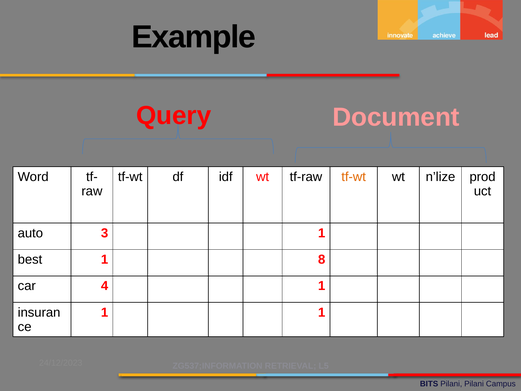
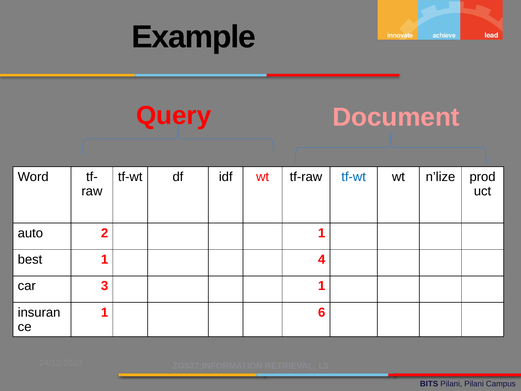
tf-wt at (354, 177) colour: orange -> blue
3: 3 -> 2
8: 8 -> 4
4: 4 -> 3
1 1: 1 -> 6
